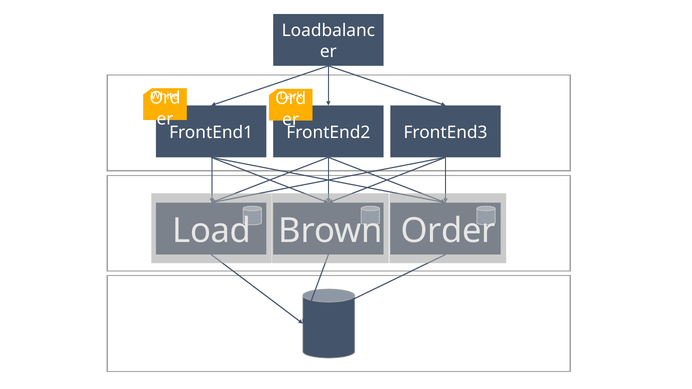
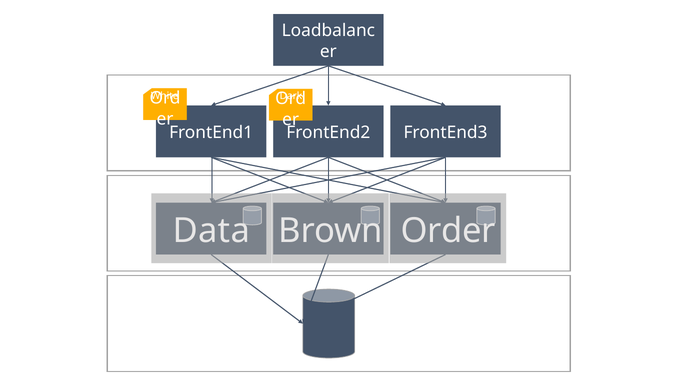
Load: Load -> Data
